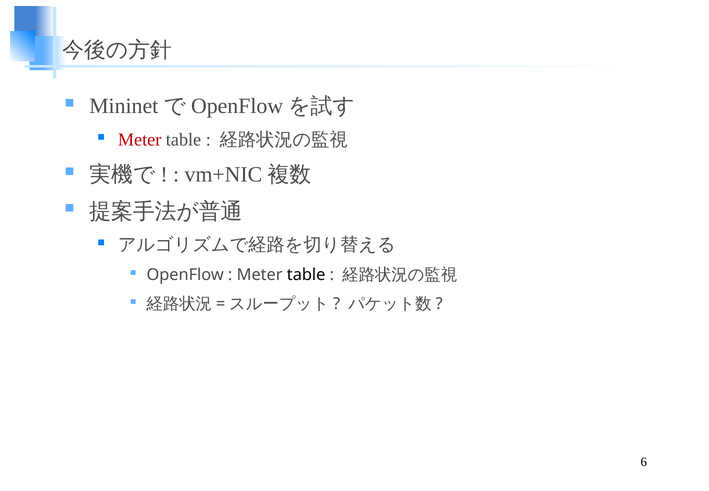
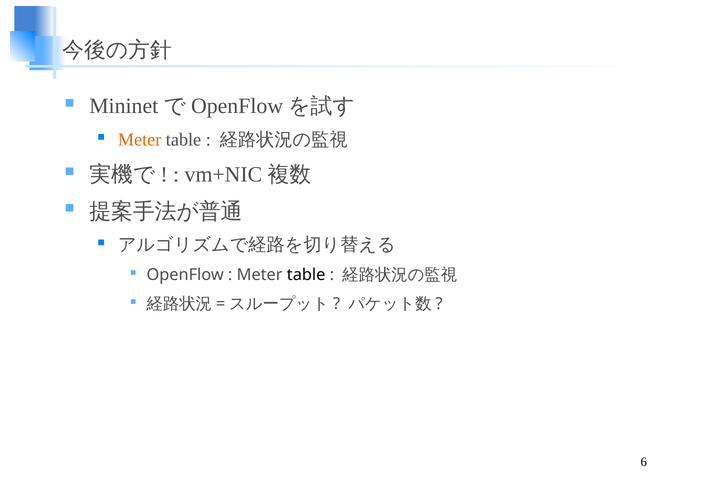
Meter at (140, 140) colour: red -> orange
